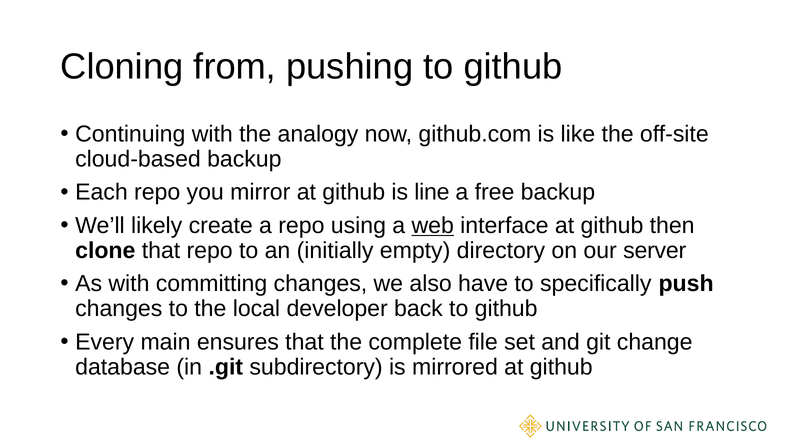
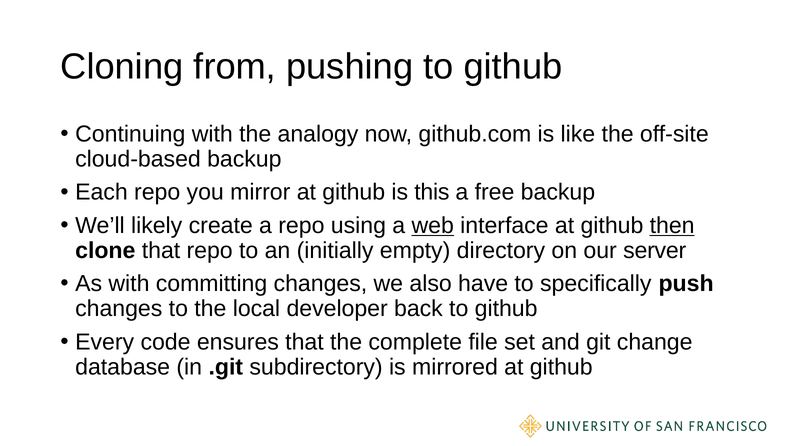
line: line -> this
then underline: none -> present
main: main -> code
